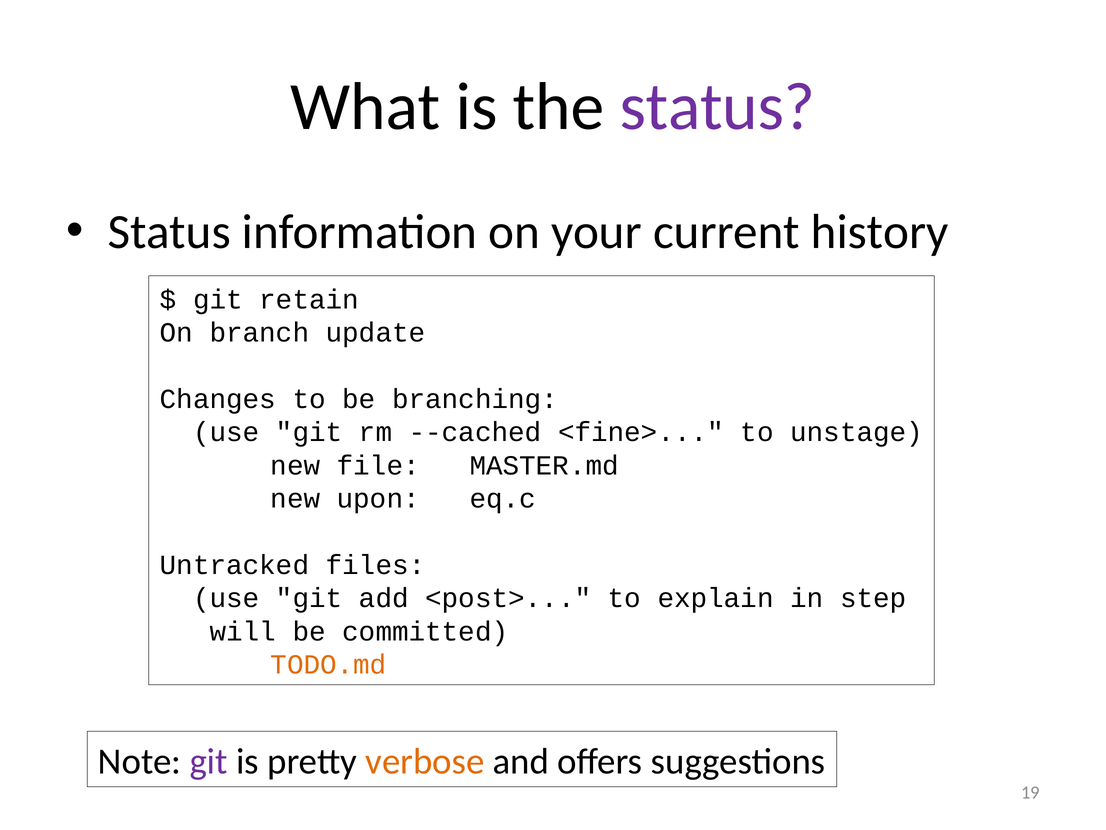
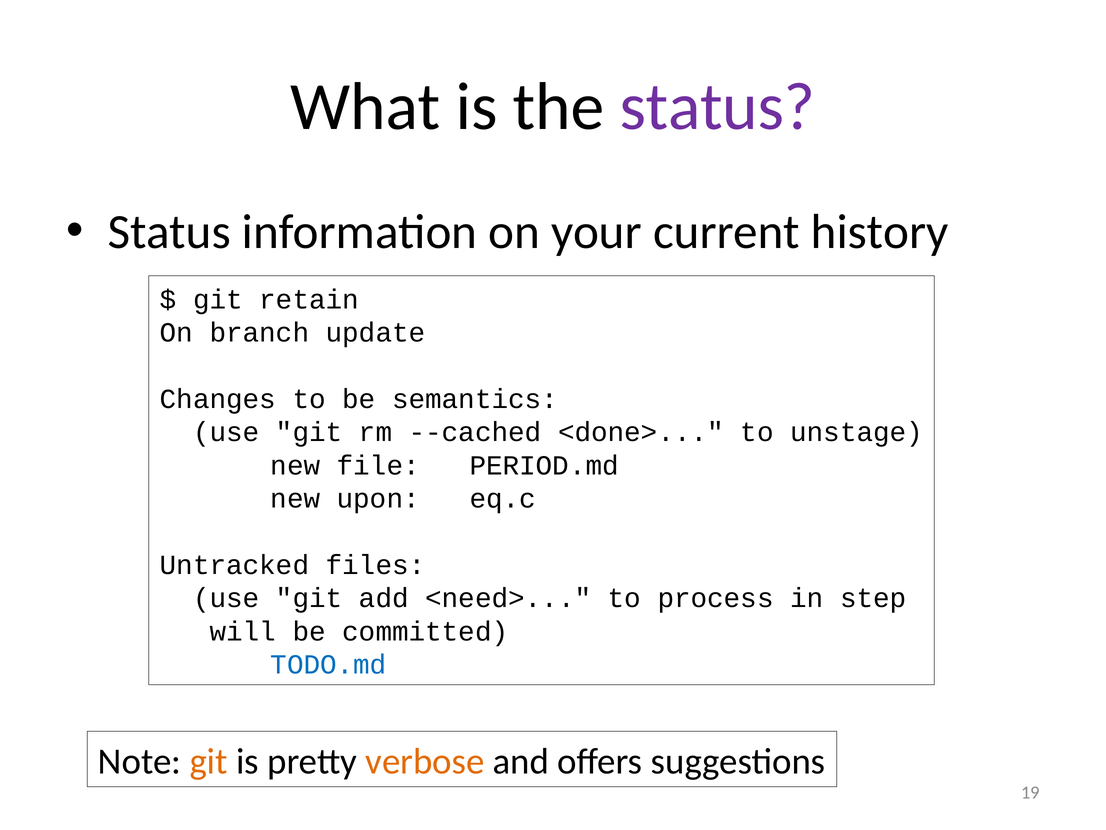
branching: branching -> semantics
<fine>: <fine> -> <done>
MASTER.md: MASTER.md -> PERIOD.md
<post>: <post> -> <need>
explain: explain -> process
TODO.md colour: orange -> blue
git at (209, 761) colour: purple -> orange
